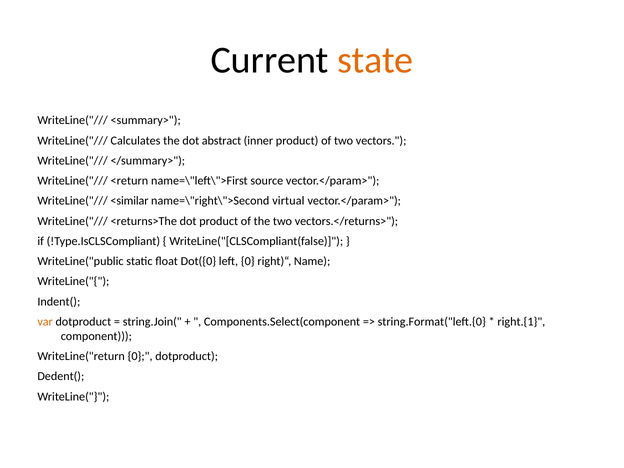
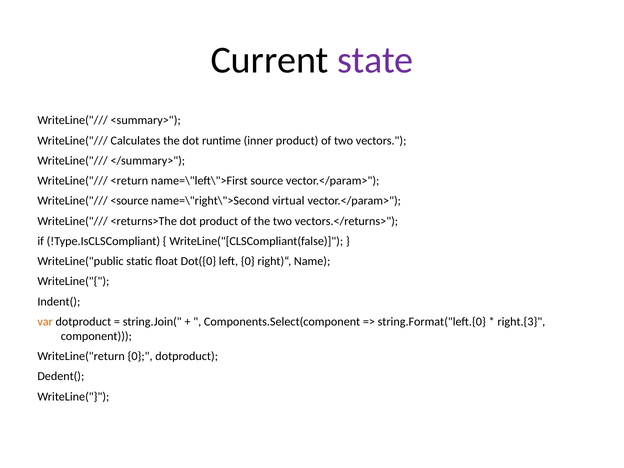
state colour: orange -> purple
abstract: abstract -> runtime
<similar: <similar -> <source
right.{1: right.{1 -> right.{3
